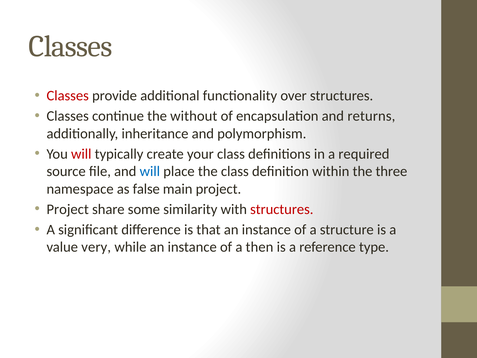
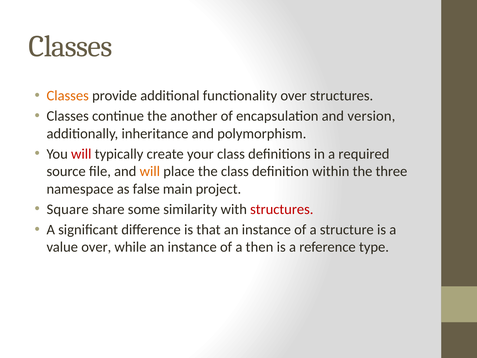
Classes at (68, 96) colour: red -> orange
without: without -> another
returns: returns -> version
will at (150, 171) colour: blue -> orange
Project at (68, 209): Project -> Square
value very: very -> over
